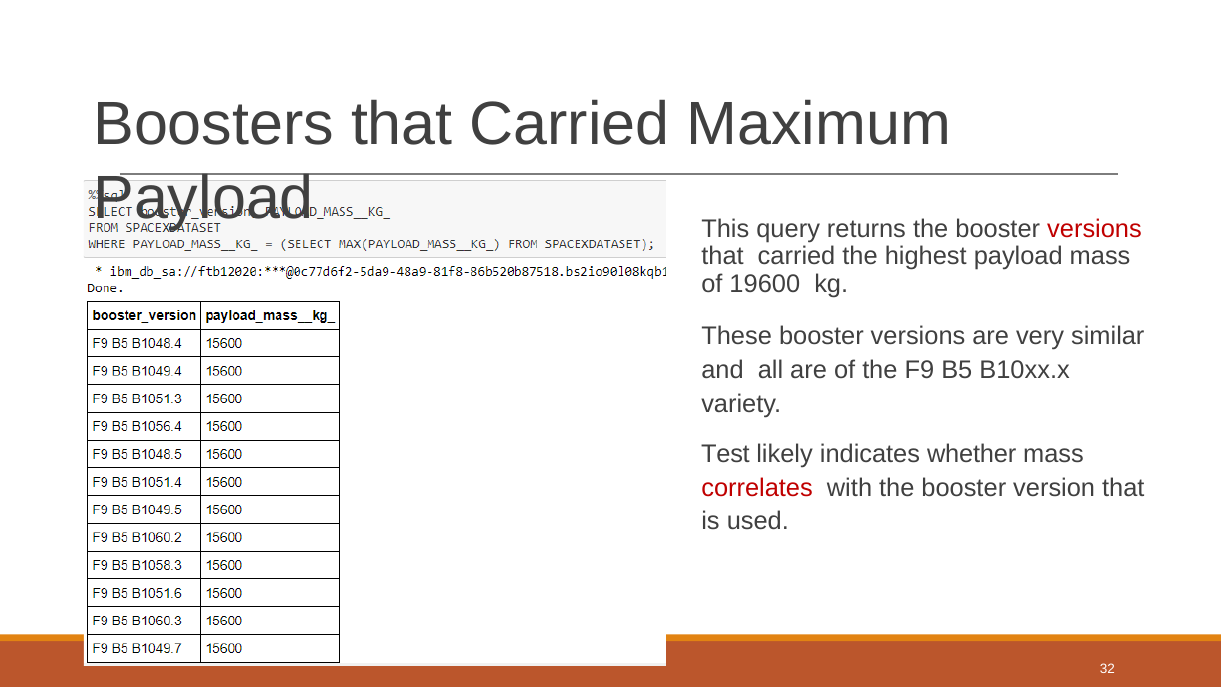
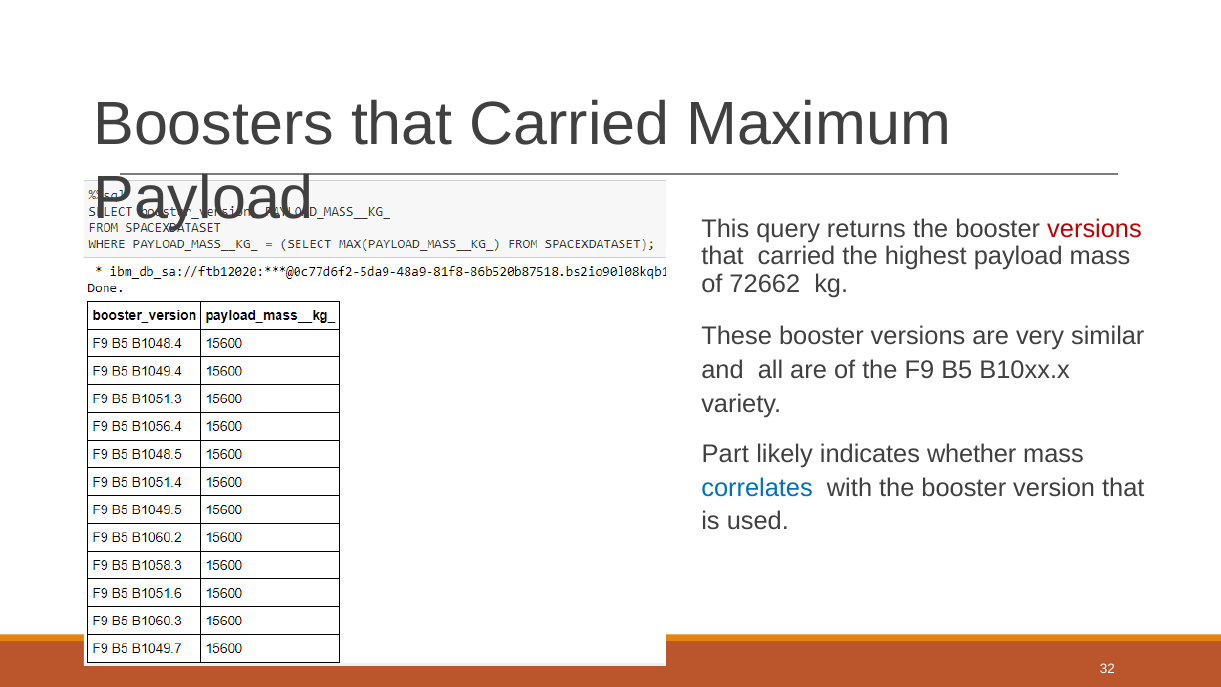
19600: 19600 -> 72662
Test: Test -> Part
correlates colour: red -> blue
